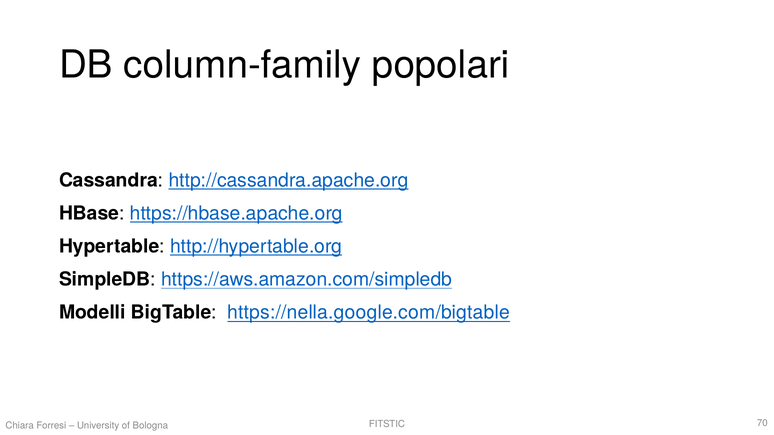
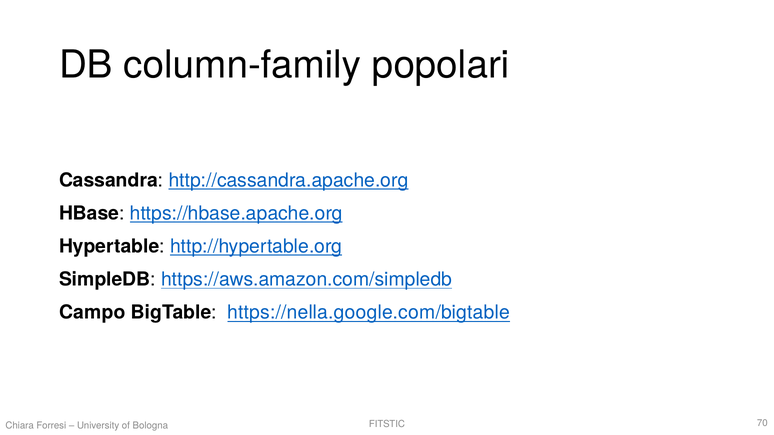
Modelli: Modelli -> Campo
